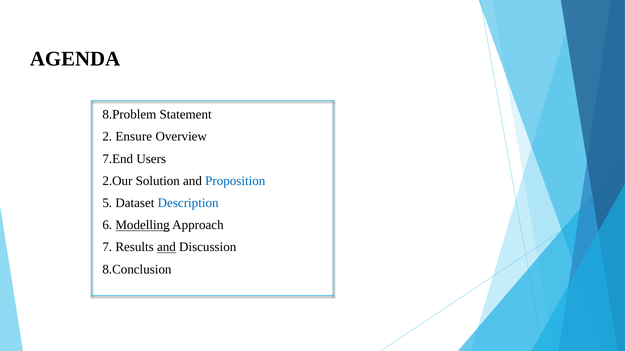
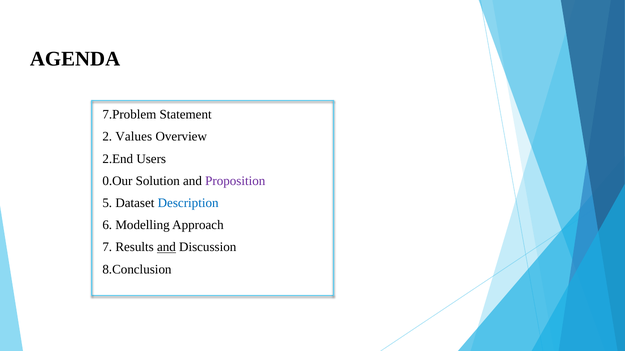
8.Problem: 8.Problem -> 7.Problem
Ensure: Ensure -> Values
7.End: 7.End -> 2.End
2.Our: 2.Our -> 0.Our
Proposition colour: blue -> purple
Modelling underline: present -> none
